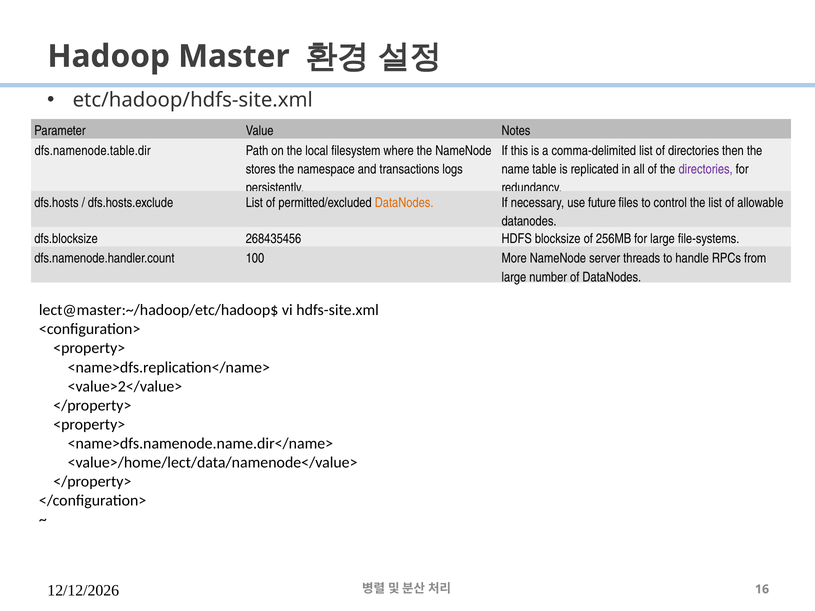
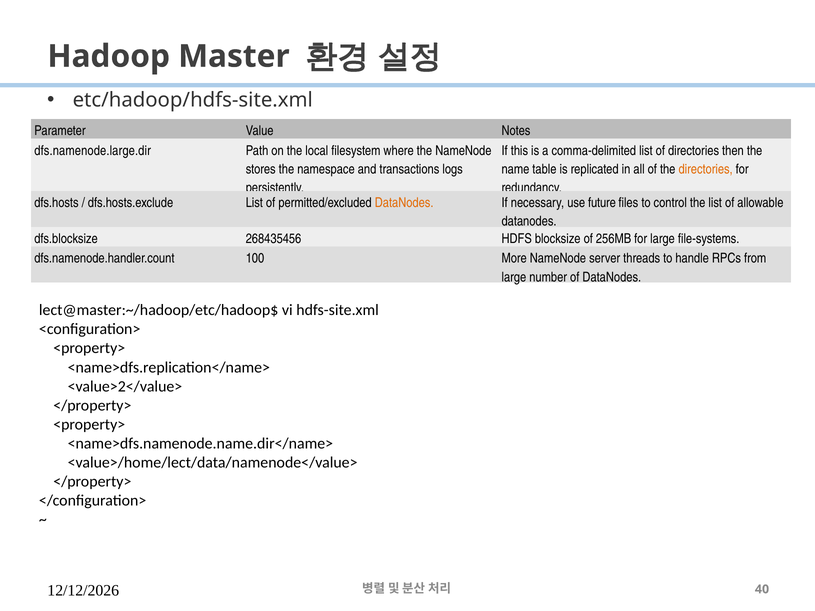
dfs.namenode.table.dir: dfs.namenode.table.dir -> dfs.namenode.large.dir
directories at (706, 169) colour: purple -> orange
16: 16 -> 40
